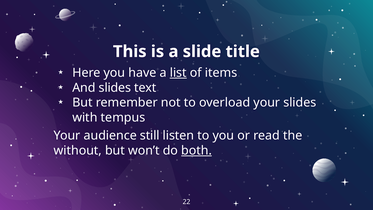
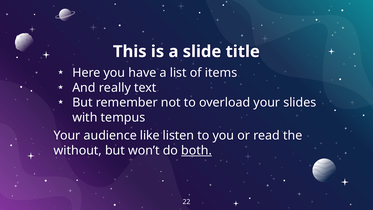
list underline: present -> none
And slides: slides -> really
still: still -> like
